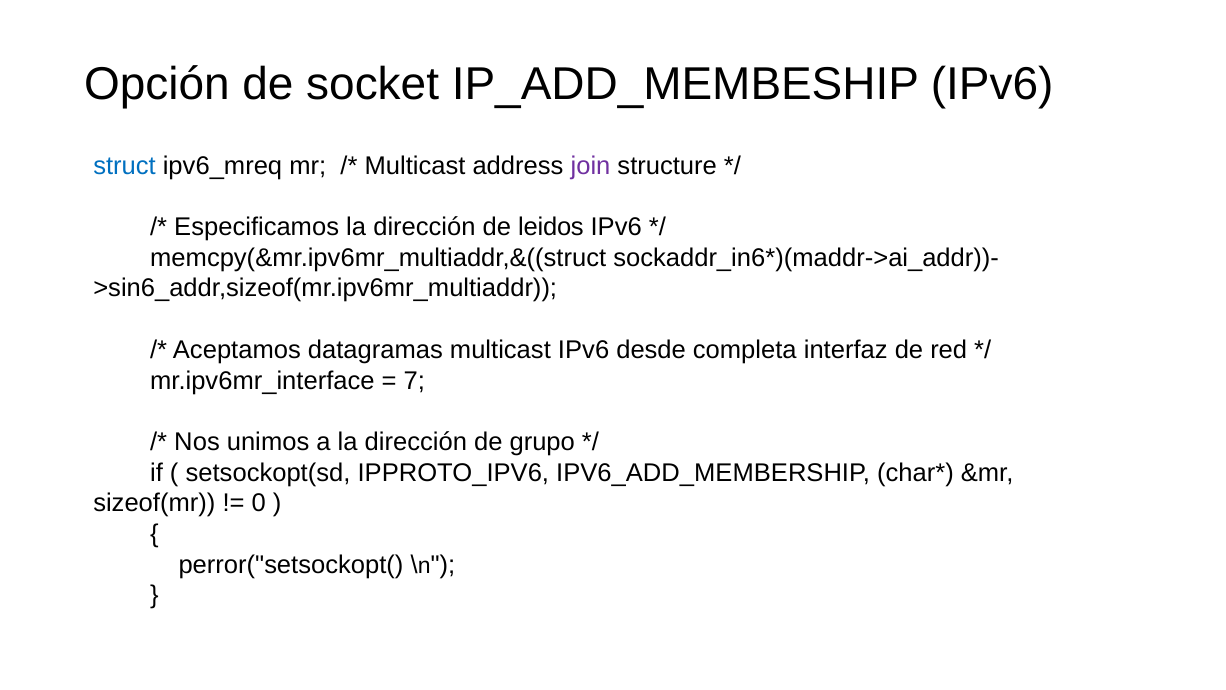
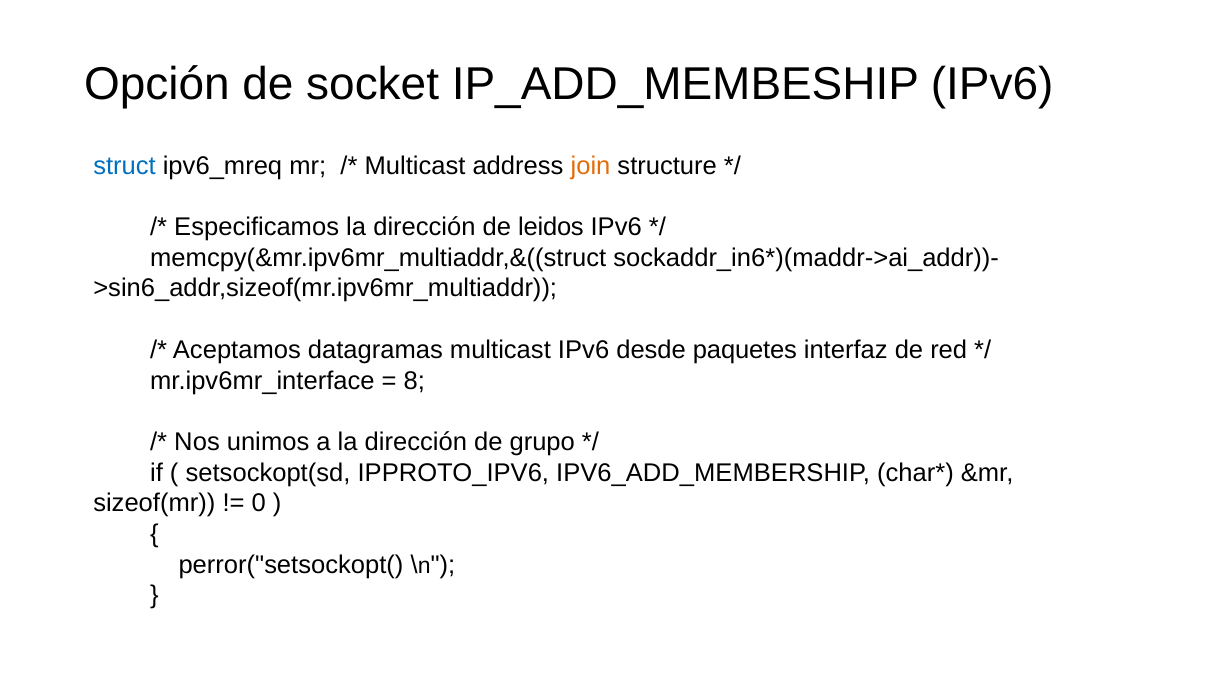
join colour: purple -> orange
completa: completa -> paquetes
7: 7 -> 8
